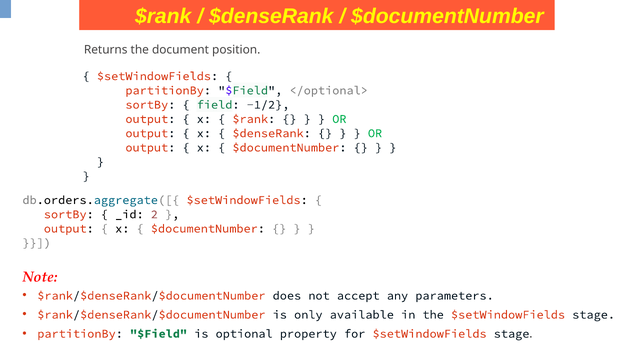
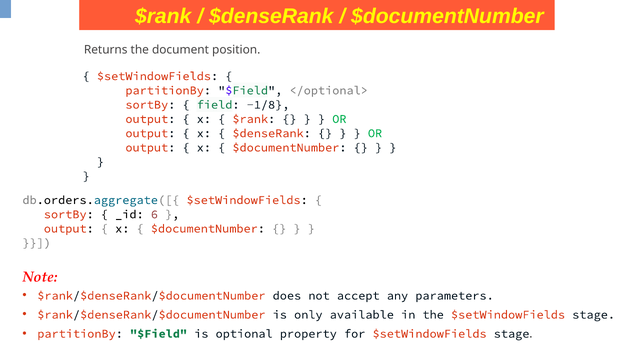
-1/2: -1/2 -> -1/8
2: 2 -> 6
